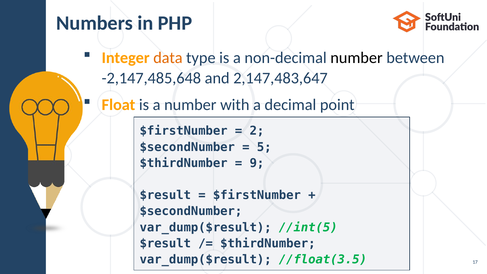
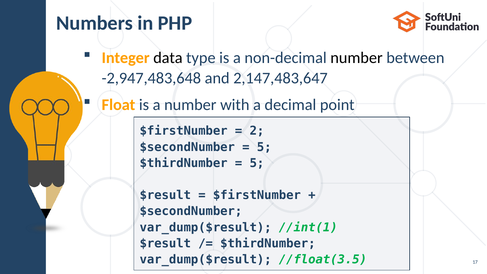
data colour: orange -> black
-2,147,485,648: -2,147,485,648 -> -2,947,483,648
9 at (257, 163): 9 -> 5
//int(5: //int(5 -> //int(1
